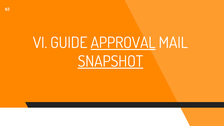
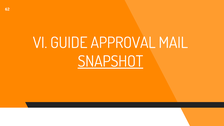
APPROVAL underline: present -> none
